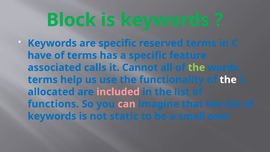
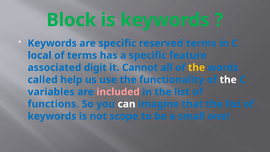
have: have -> local
calls: calls -> digit
the at (197, 68) colour: light green -> yellow
terms at (43, 80): terms -> called
allocated: allocated -> variables
can colour: pink -> white
static: static -> scope
